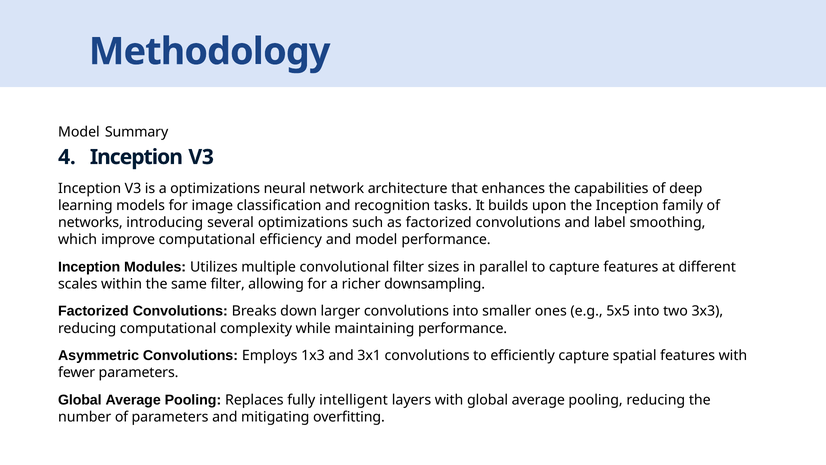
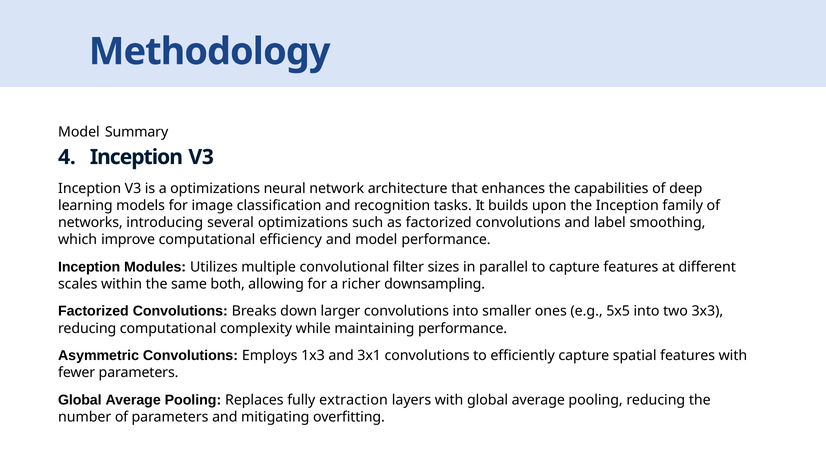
same filter: filter -> both
intelligent: intelligent -> extraction
